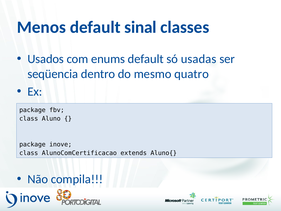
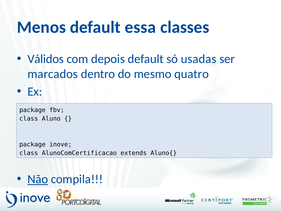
sinal: sinal -> essa
Usados: Usados -> Válidos
enums: enums -> depois
seqüencia: seqüencia -> marcados
Não underline: none -> present
